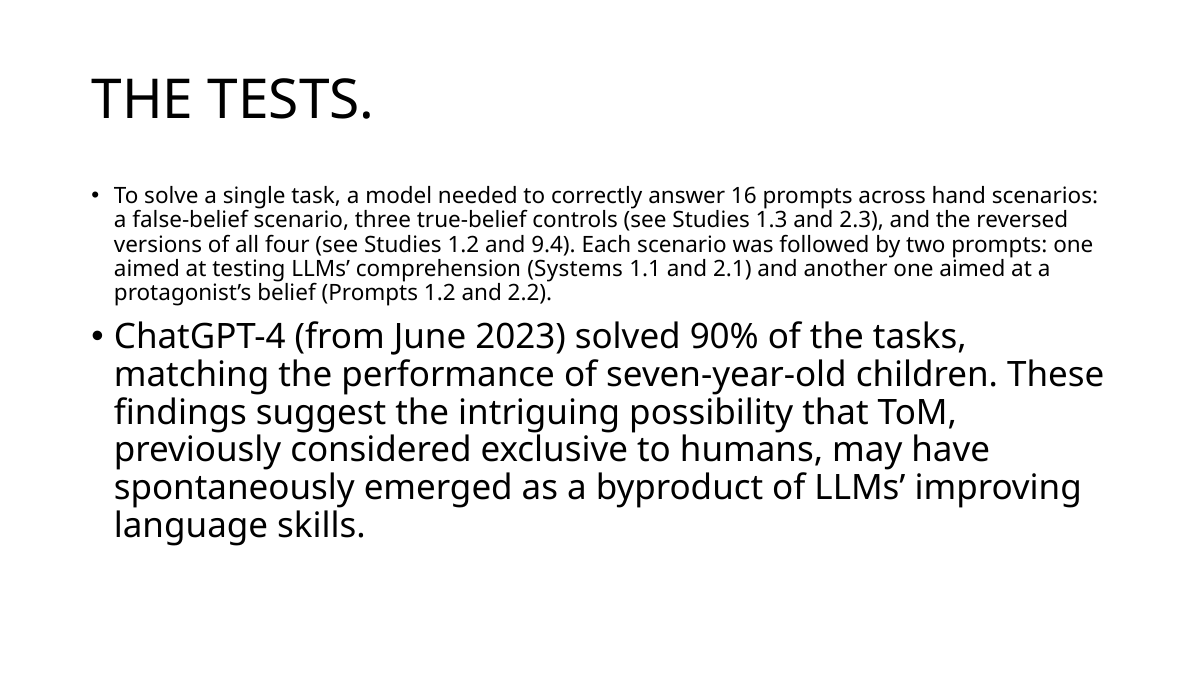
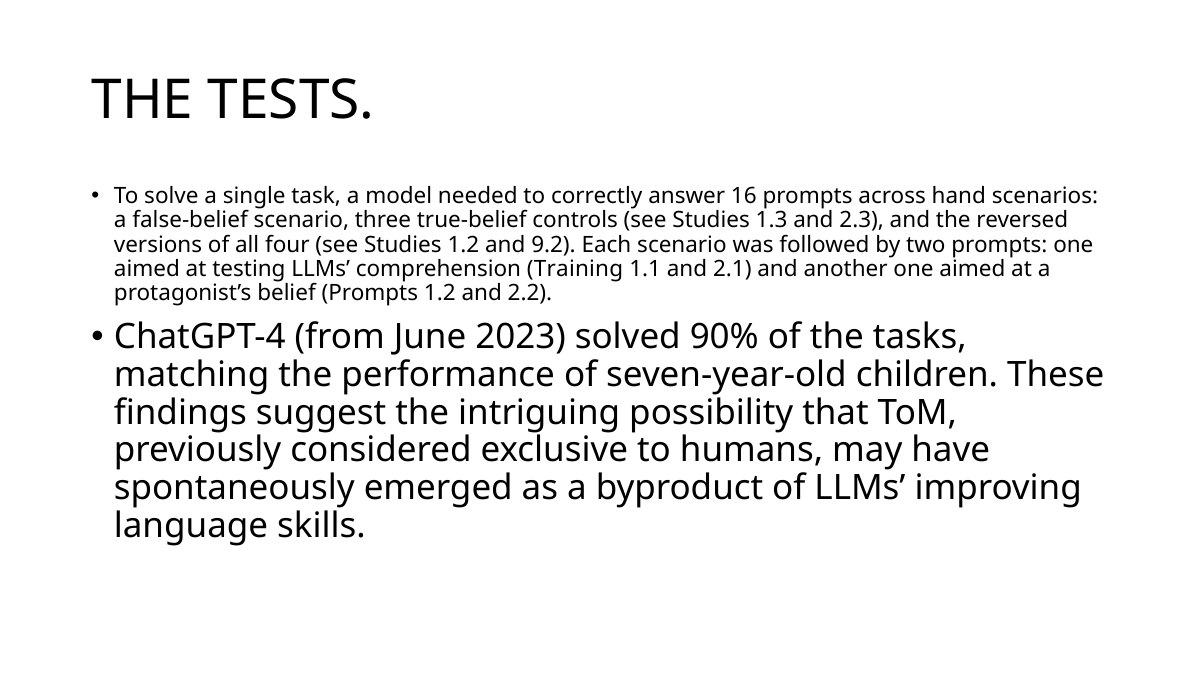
9.4: 9.4 -> 9.2
Systems: Systems -> Training
